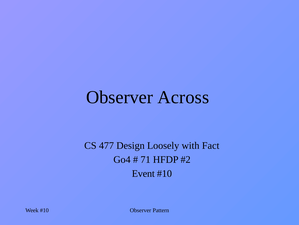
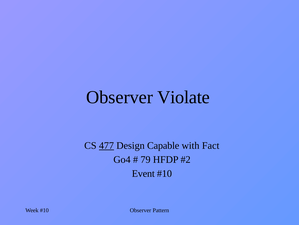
Across: Across -> Violate
477 underline: none -> present
Loosely: Loosely -> Capable
71: 71 -> 79
